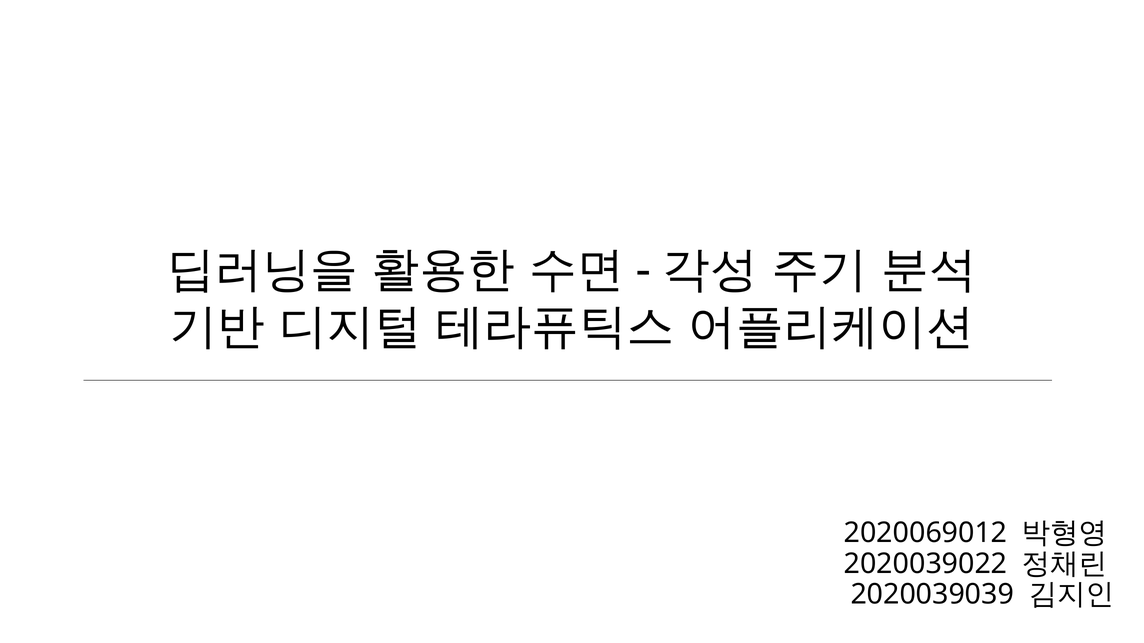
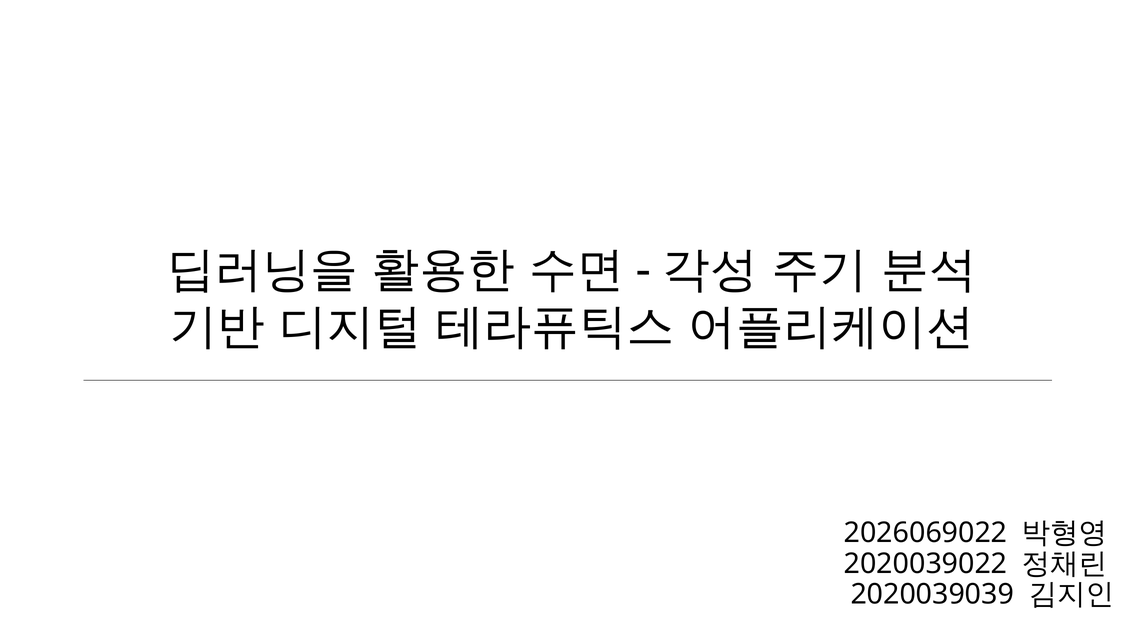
2020069012: 2020069012 -> 2026069022
